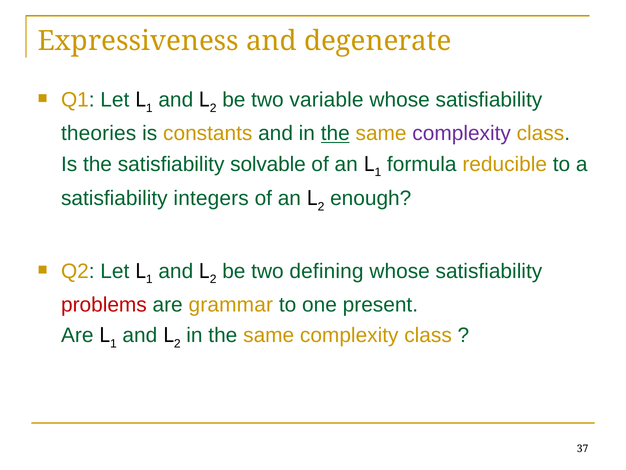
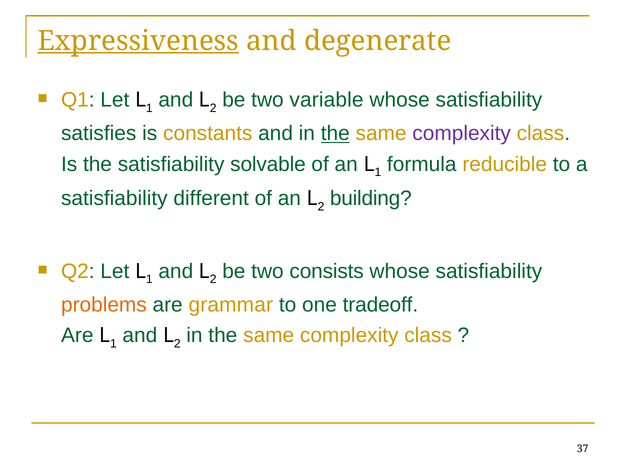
Expressiveness underline: none -> present
theories: theories -> satisfies
integers: integers -> different
enough: enough -> building
defining: defining -> consists
problems colour: red -> orange
present: present -> tradeoff
